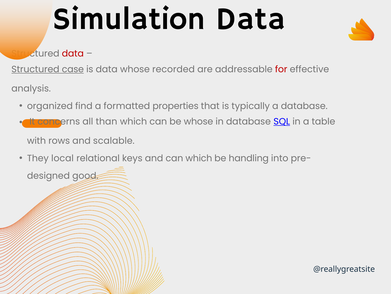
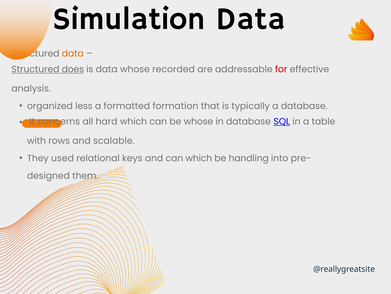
data at (73, 54) colour: red -> orange
case: case -> does
find: find -> less
properties: properties -> formation
than: than -> hard
local: local -> used
good: good -> them
